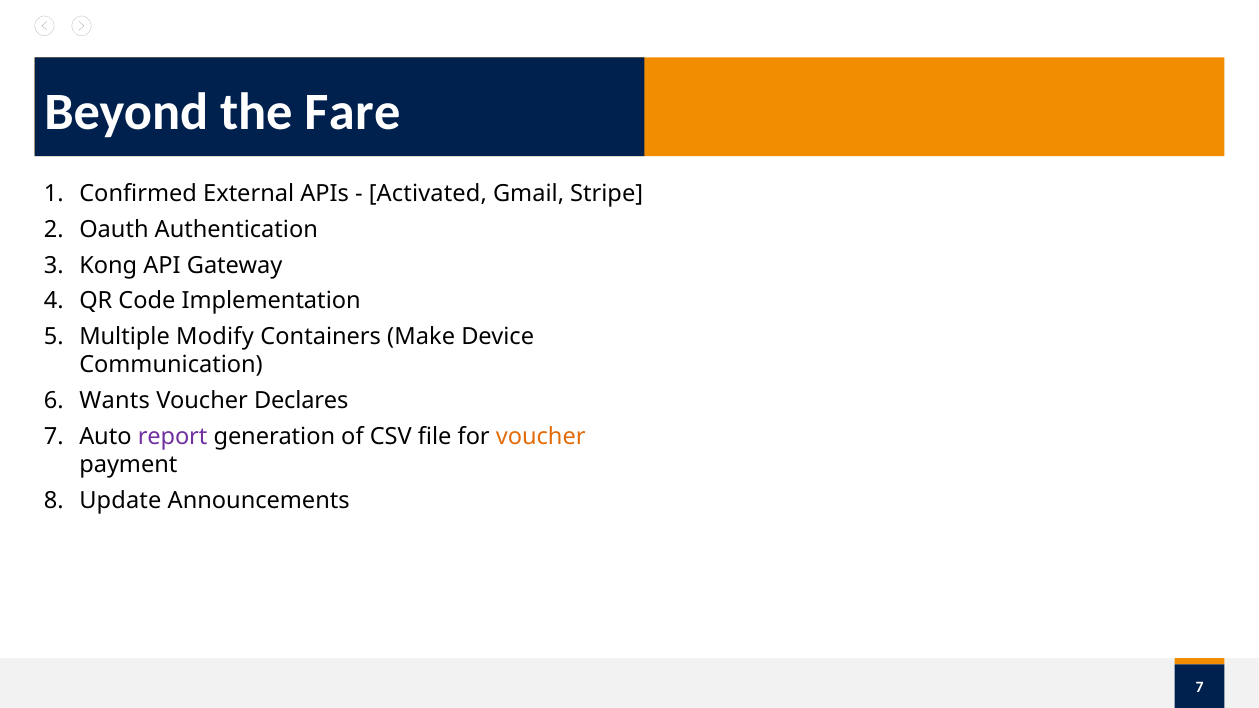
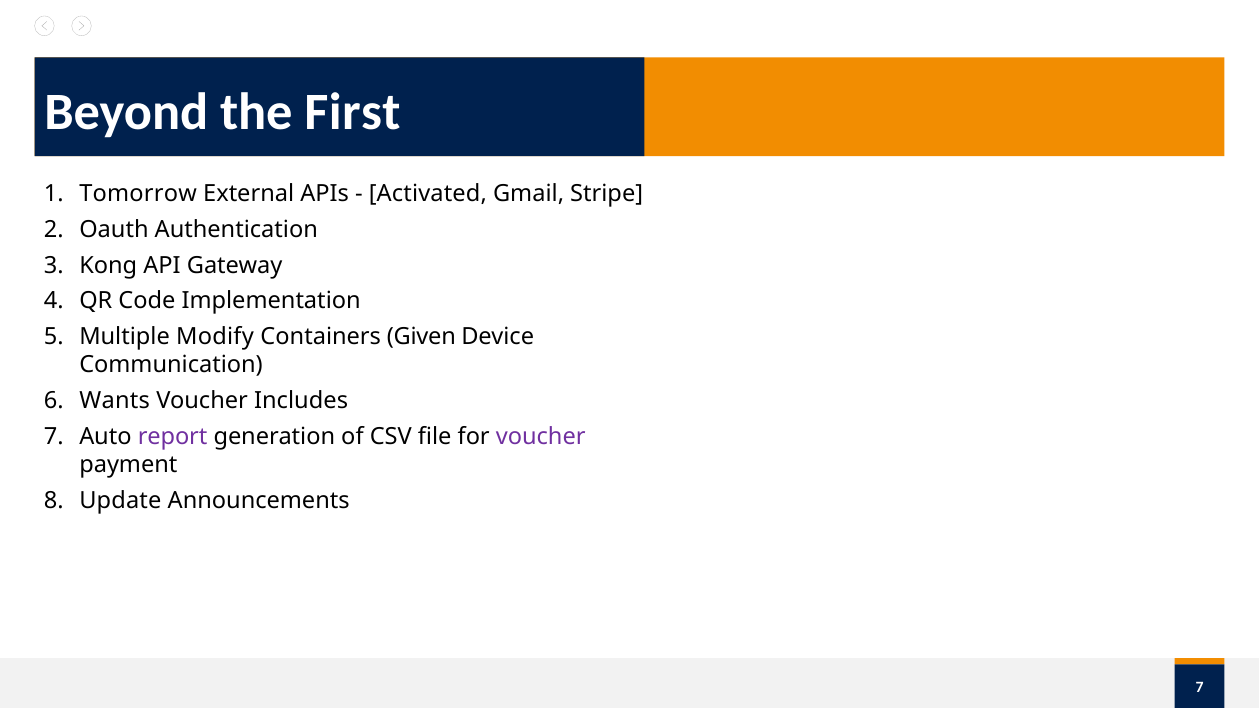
Fare: Fare -> First
Confirmed: Confirmed -> Tomorrow
Make: Make -> Given
Declares: Declares -> Includes
voucher at (541, 436) colour: orange -> purple
